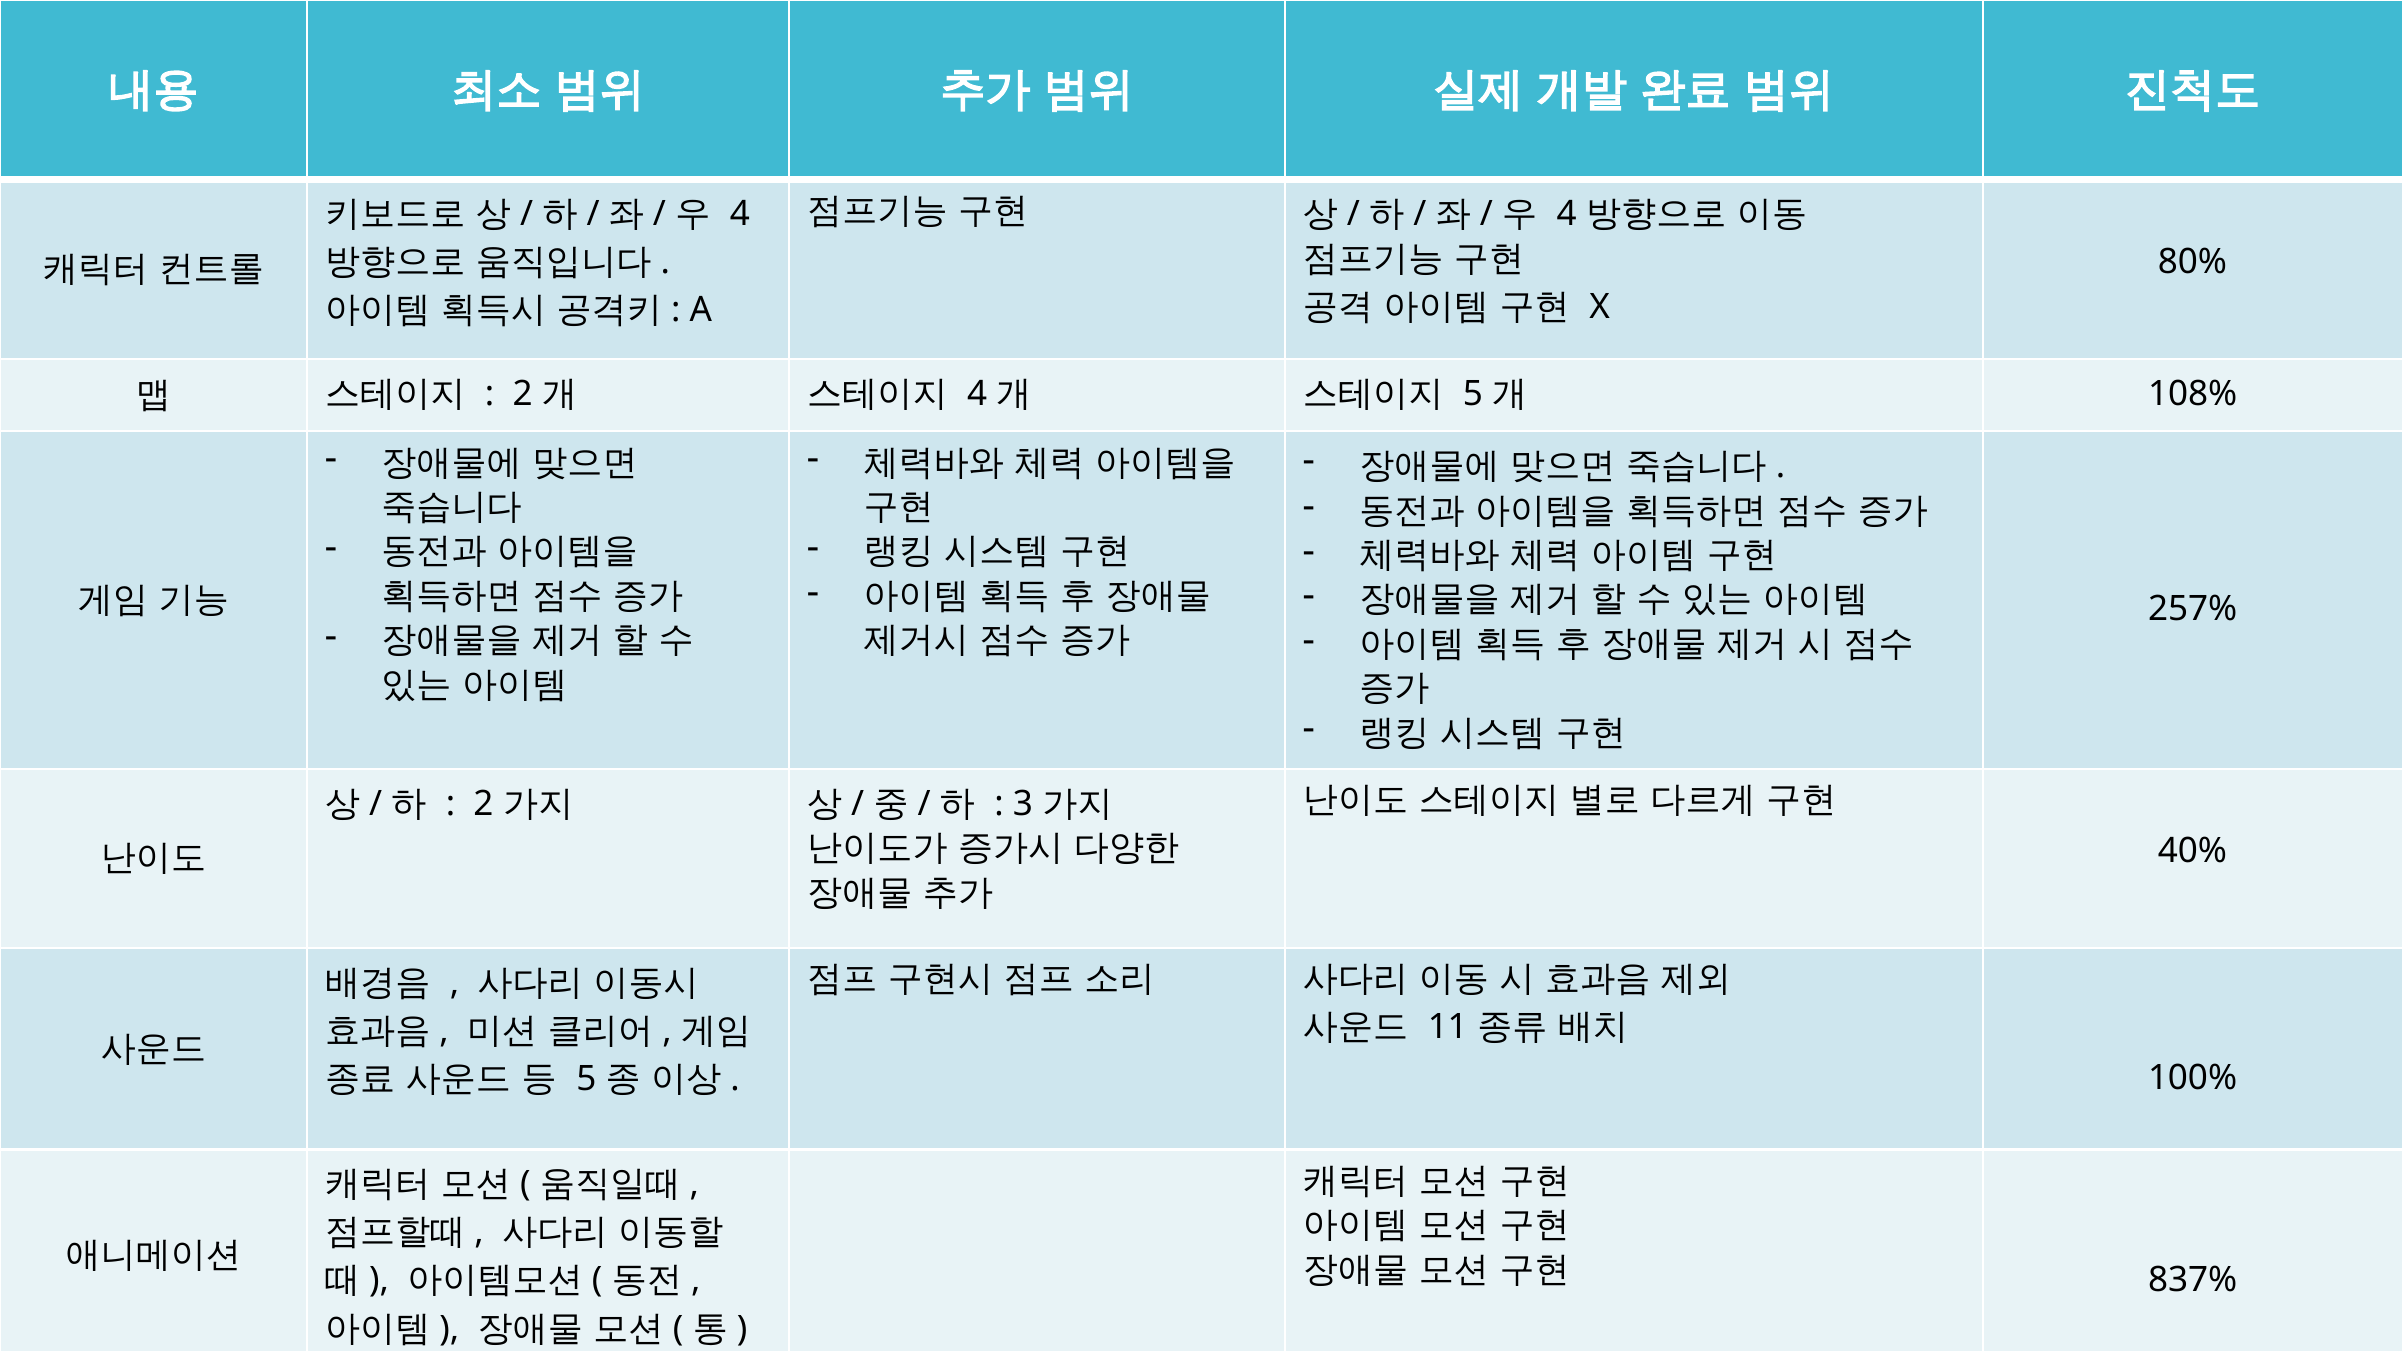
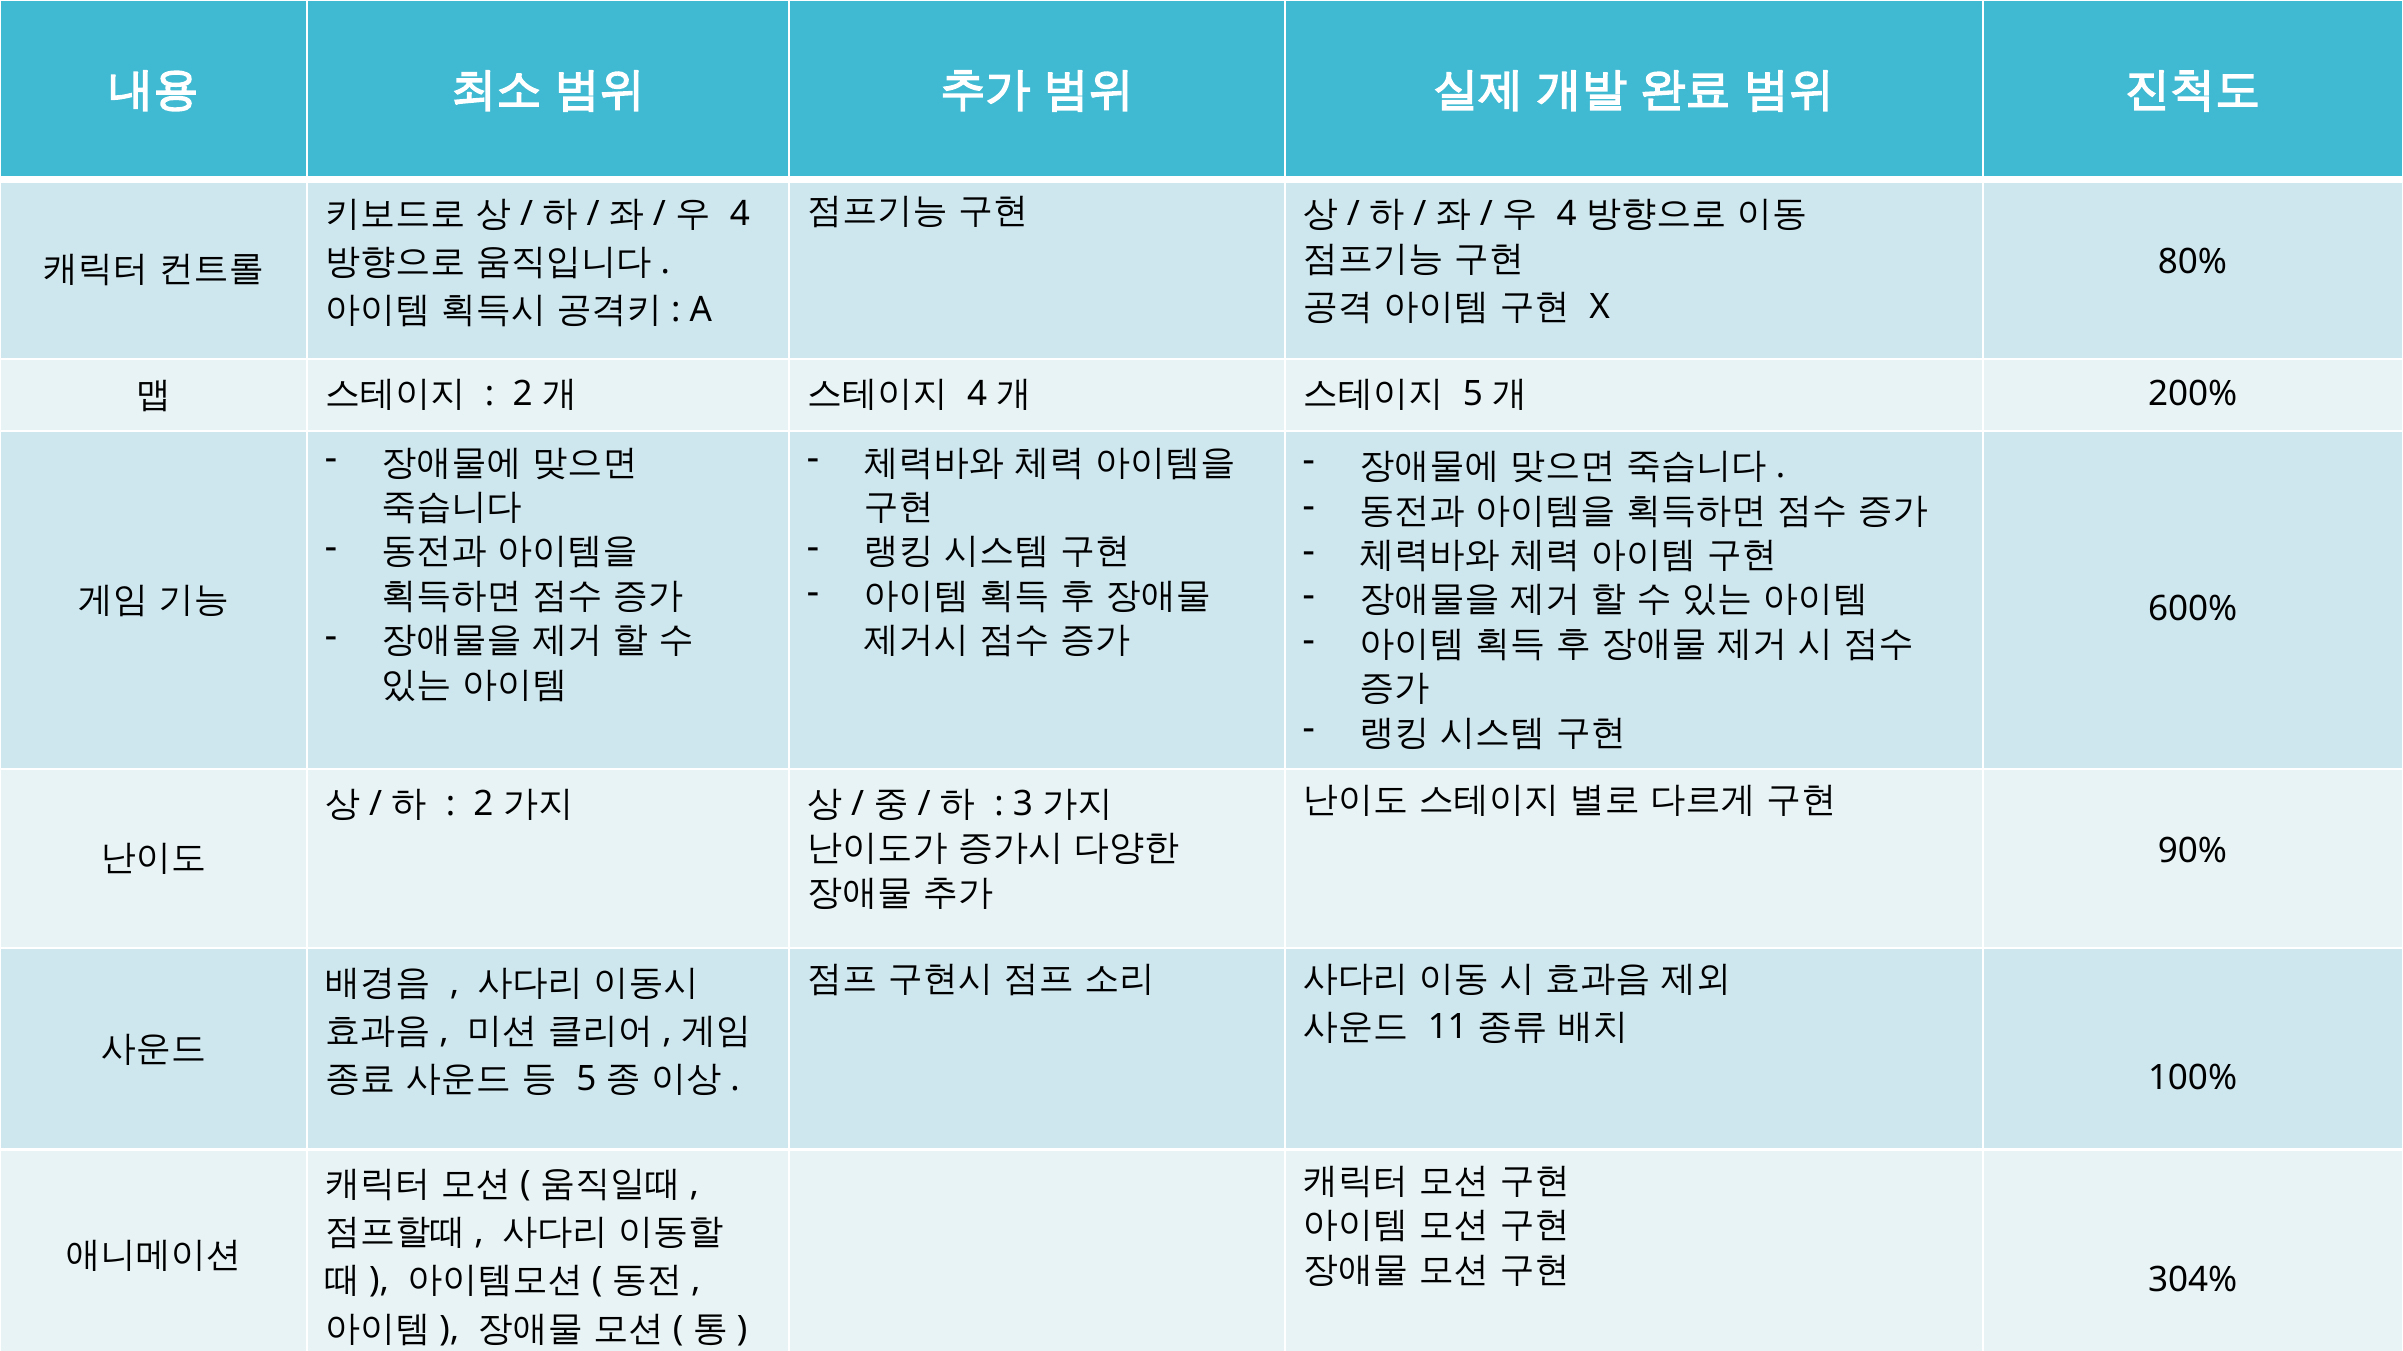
108%: 108% -> 200%
257%: 257% -> 600%
40%: 40% -> 90%
837%: 837% -> 304%
